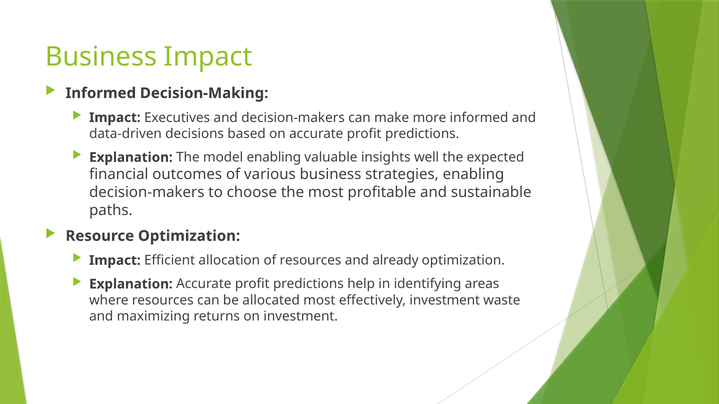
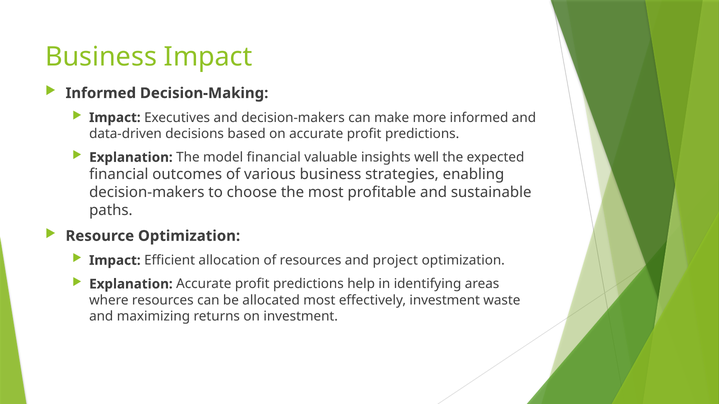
model enabling: enabling -> financial
already: already -> project
